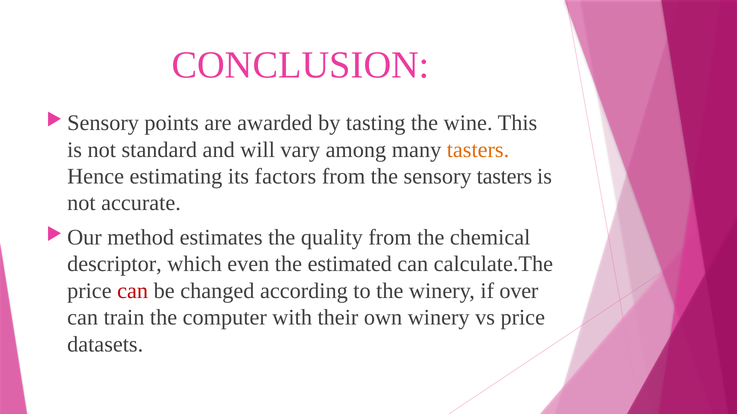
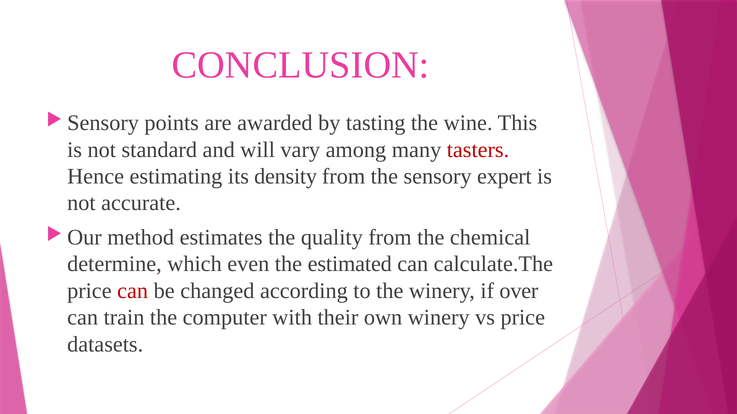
tasters at (478, 150) colour: orange -> red
factors: factors -> density
sensory tasters: tasters -> expert
descriptor: descriptor -> determine
